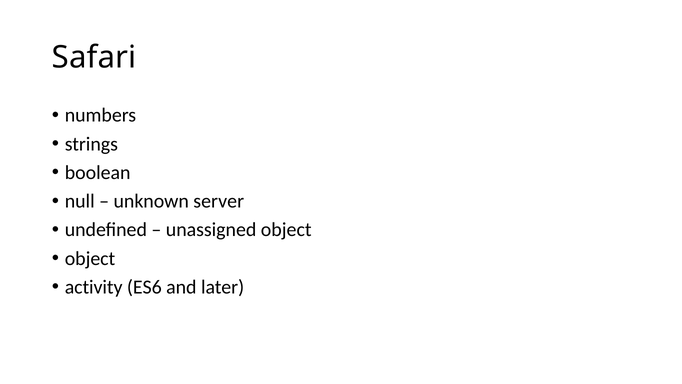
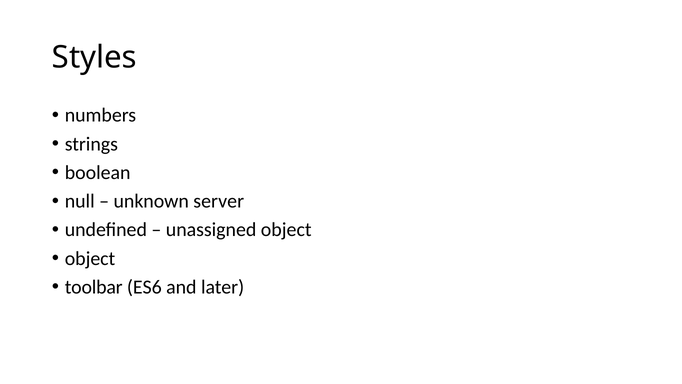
Safari: Safari -> Styles
activity: activity -> toolbar
